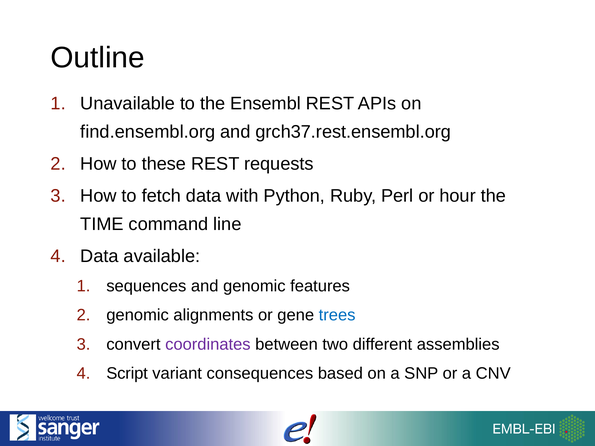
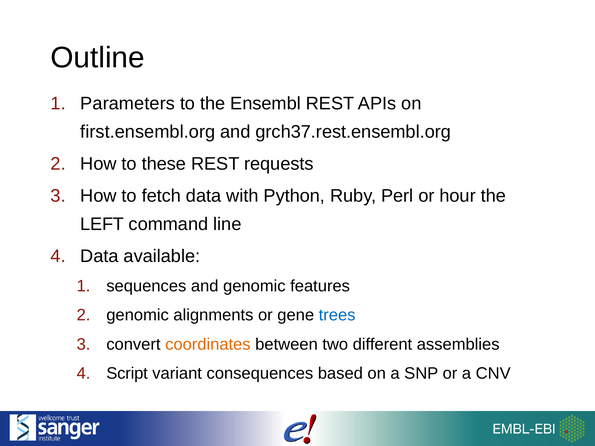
Unavailable: Unavailable -> Parameters
find.ensembl.org: find.ensembl.org -> first.ensembl.org
TIME: TIME -> LEFT
coordinates colour: purple -> orange
